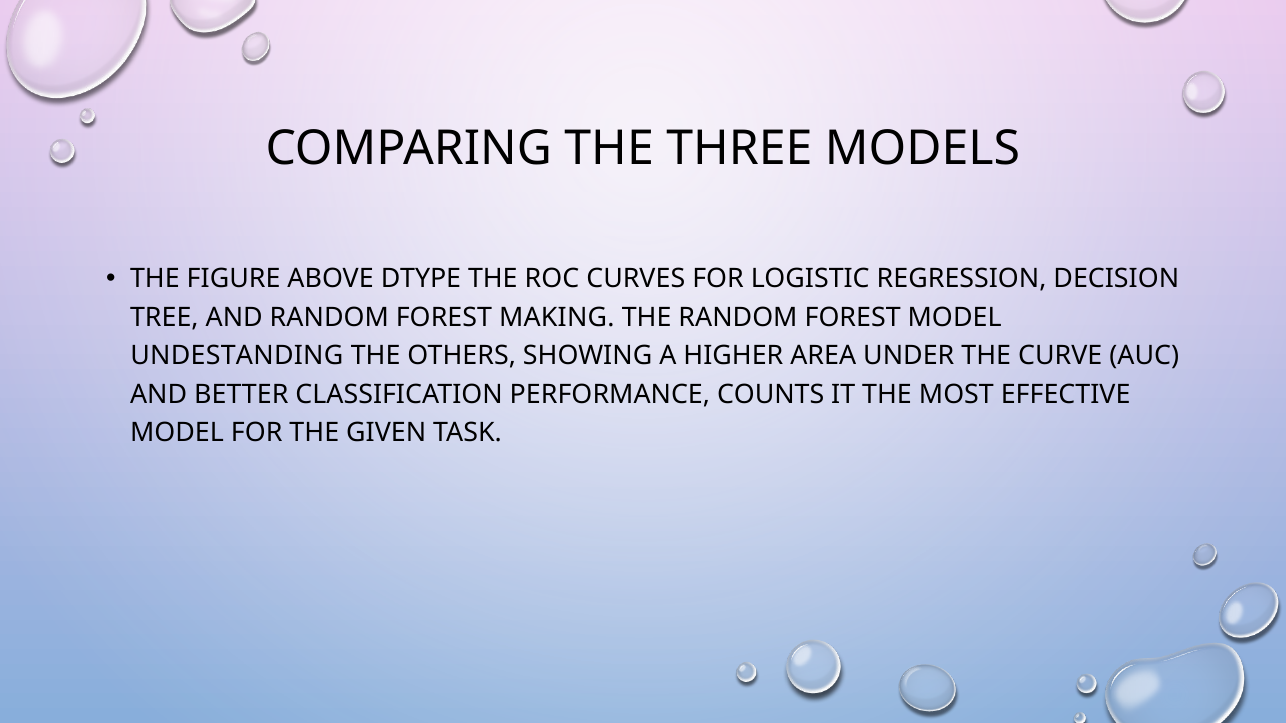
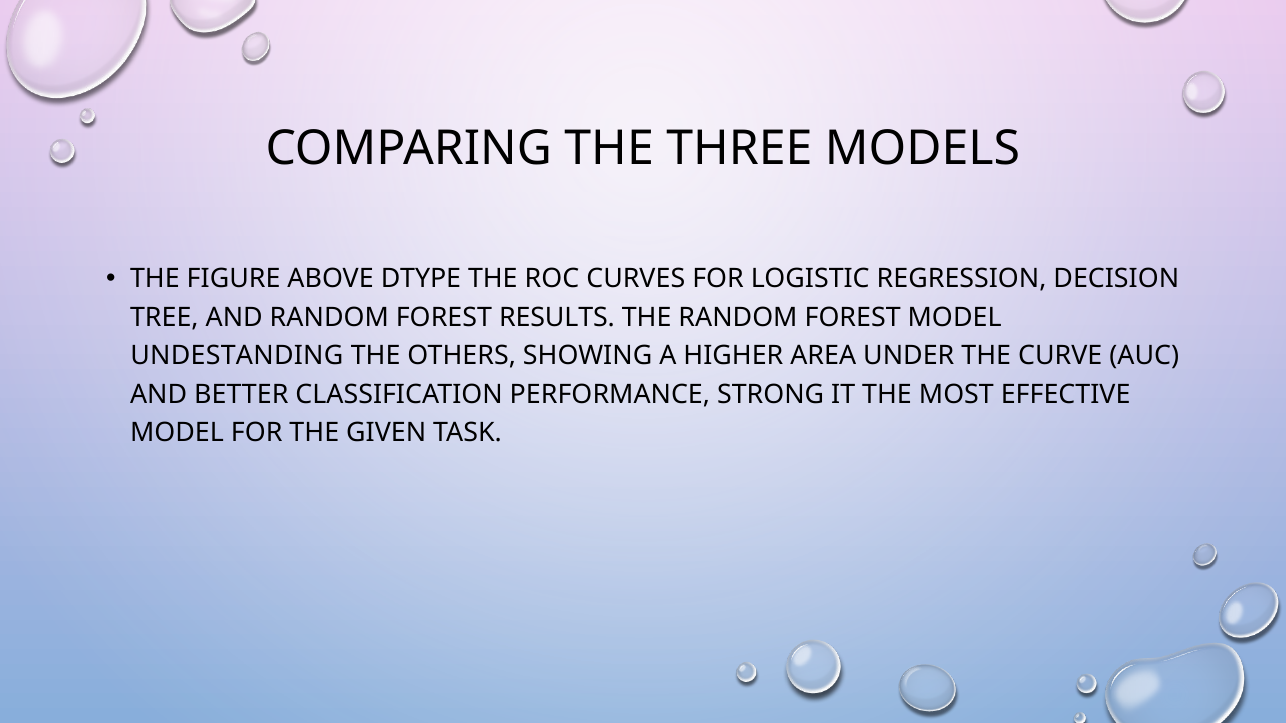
MAKING: MAKING -> RESULTS
COUNTS: COUNTS -> STRONG
